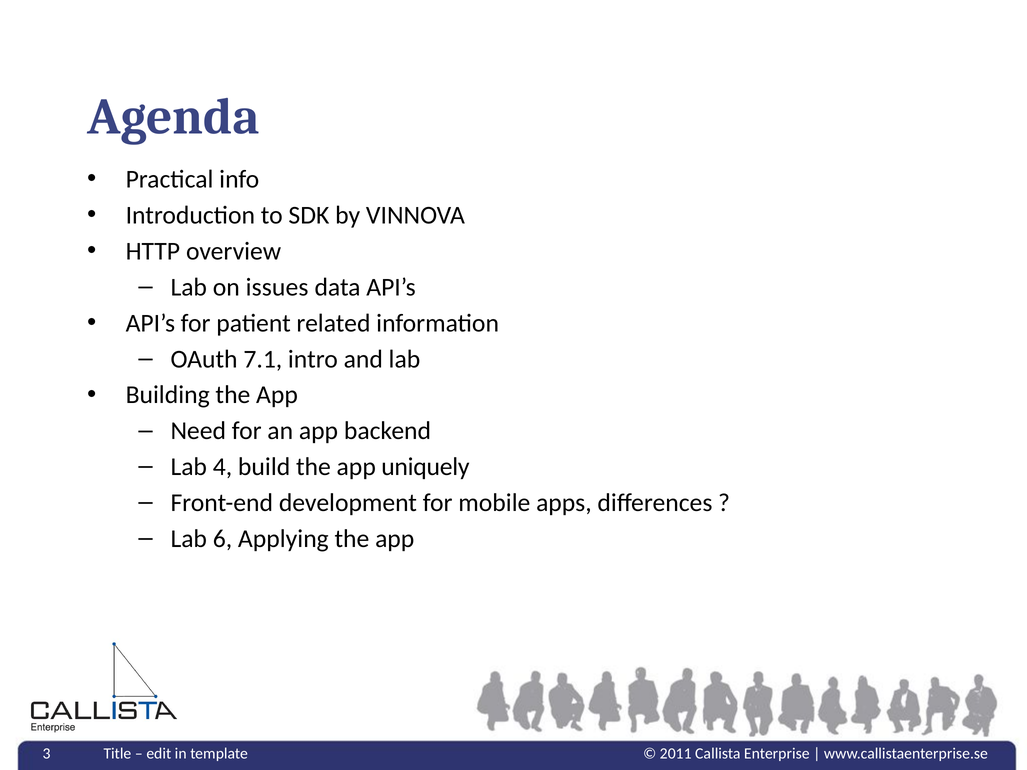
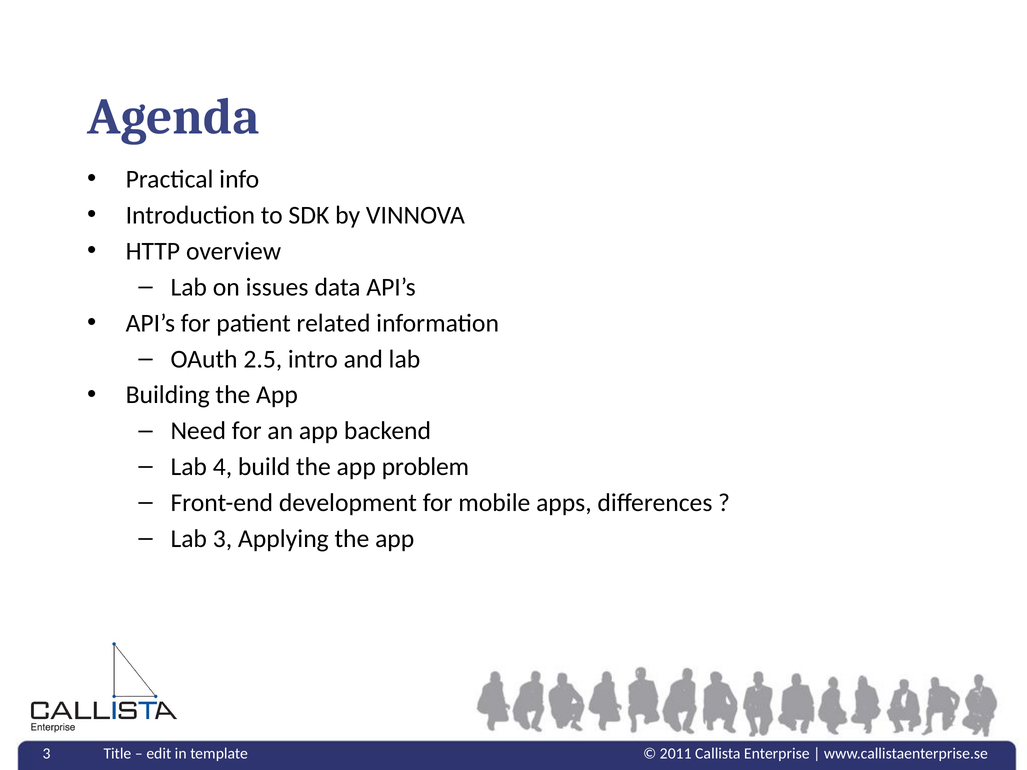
7.1: 7.1 -> 2.5
uniquely: uniquely -> problem
Lab 6: 6 -> 3
